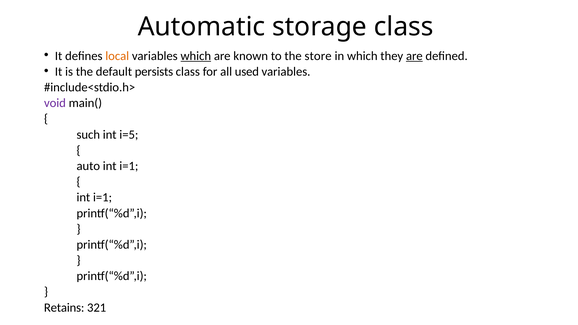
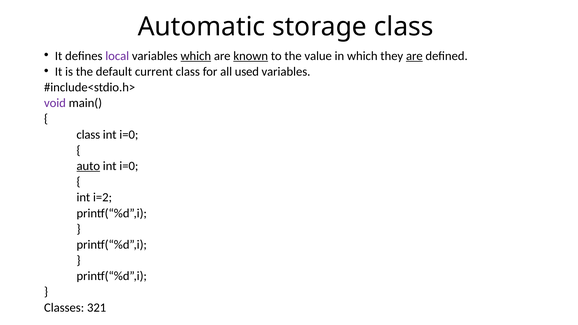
local colour: orange -> purple
known underline: none -> present
store: store -> value
persists: persists -> current
such at (88, 135): such -> class
i=5 at (129, 135): i=5 -> i=0
auto underline: none -> present
i=1 at (129, 166): i=1 -> i=0
i=1 at (103, 198): i=1 -> i=2
Retains: Retains -> Classes
